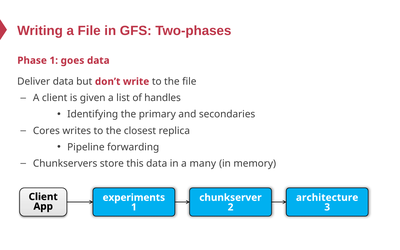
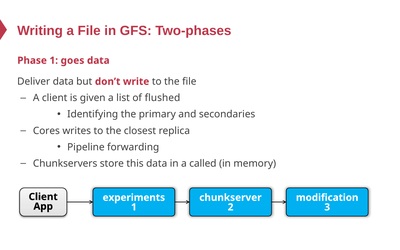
handles: handles -> flushed
many: many -> called
architecture: architecture -> modification
